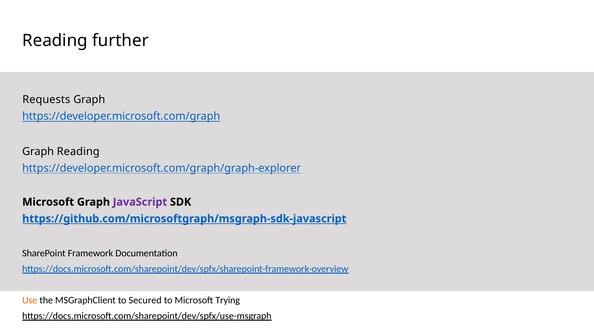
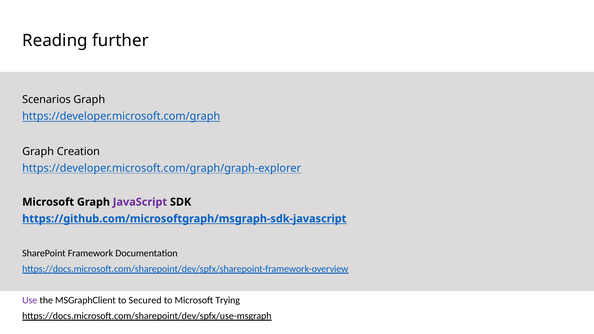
Requests: Requests -> Scenarios
Graph Reading: Reading -> Creation
Use at (30, 300) colour: orange -> purple
